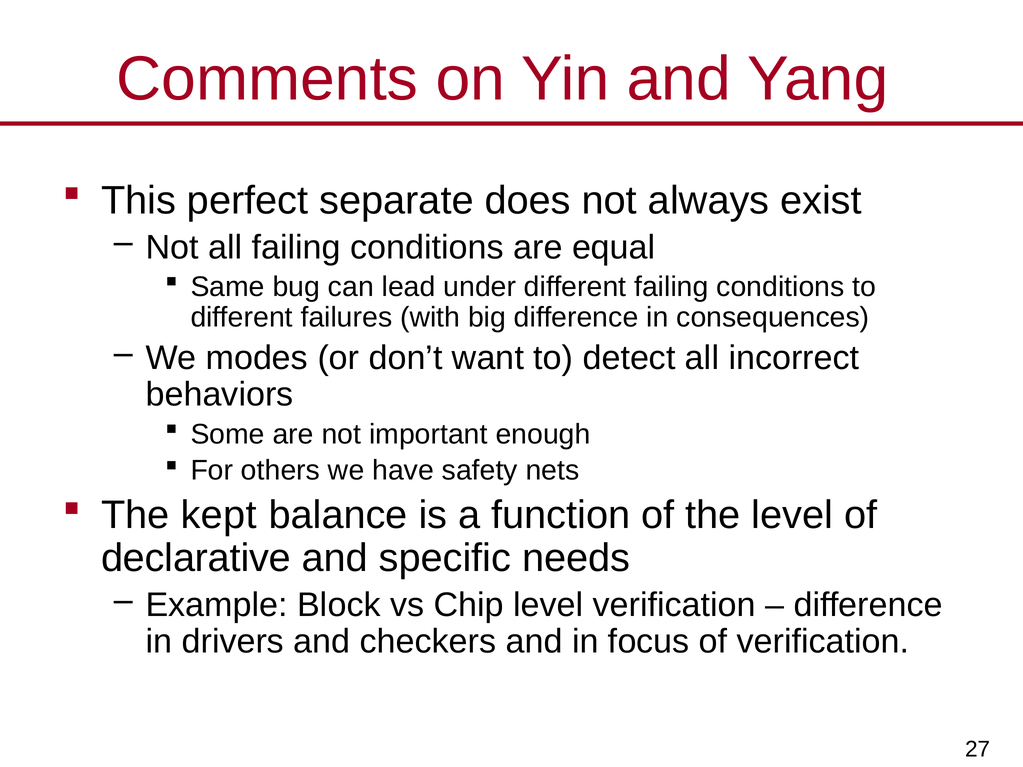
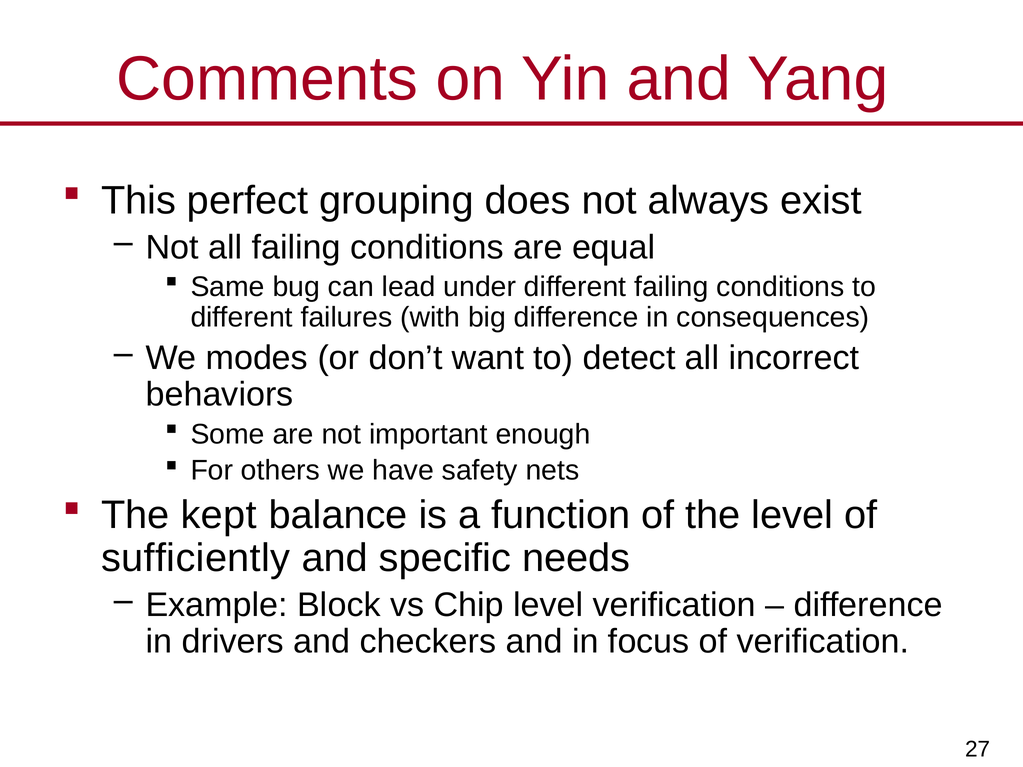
separate: separate -> grouping
declarative: declarative -> sufficiently
